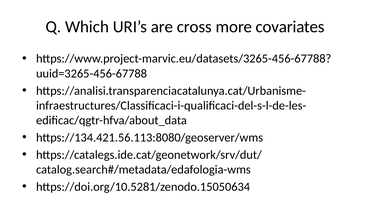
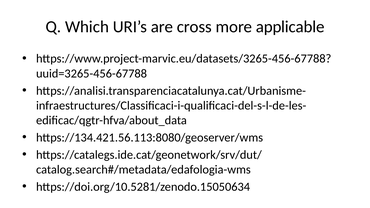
covariates: covariates -> applicable
